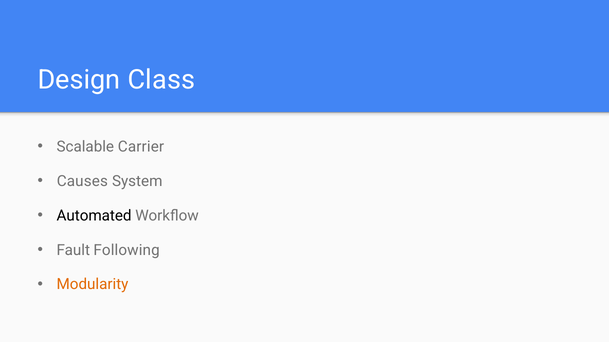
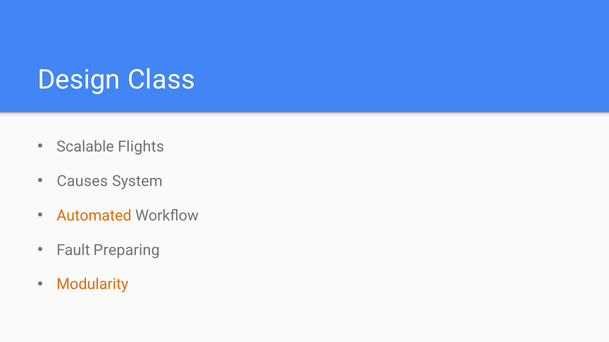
Carrier: Carrier -> Flights
Automated colour: black -> orange
Following: Following -> Preparing
